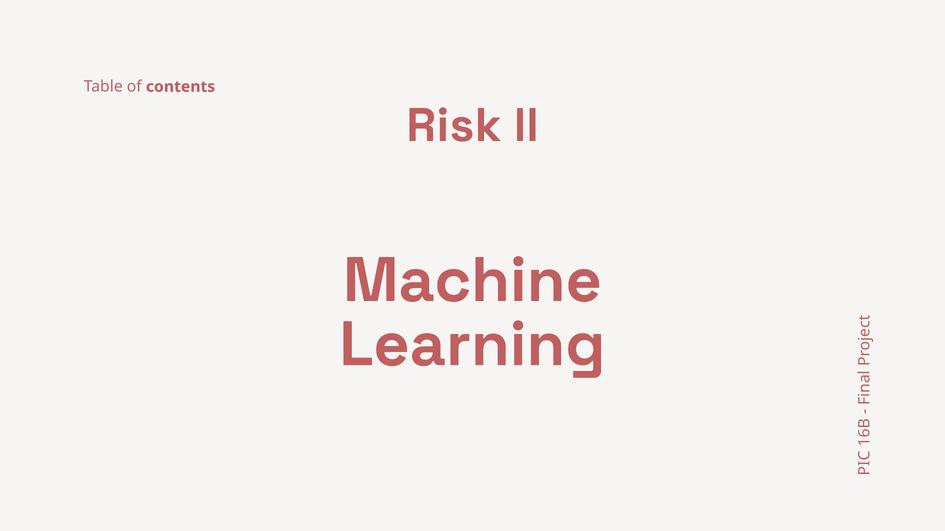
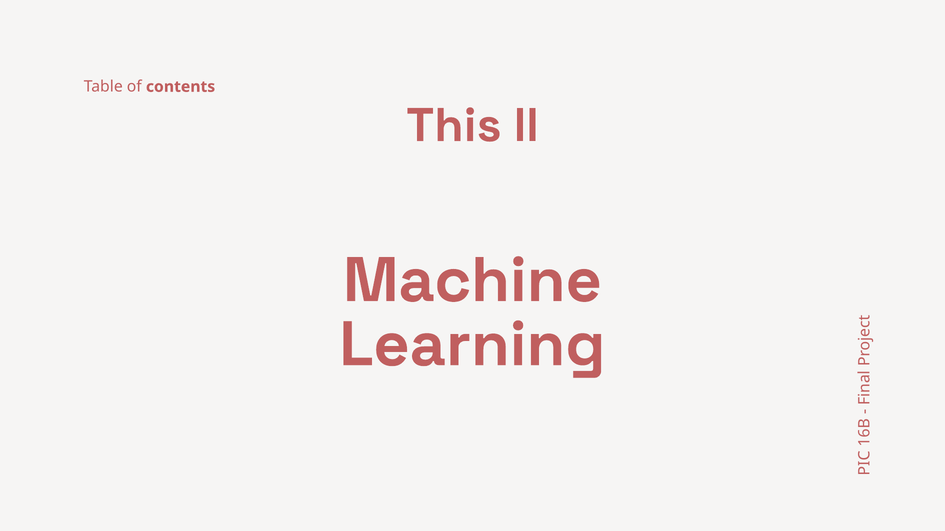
Risk: Risk -> This
